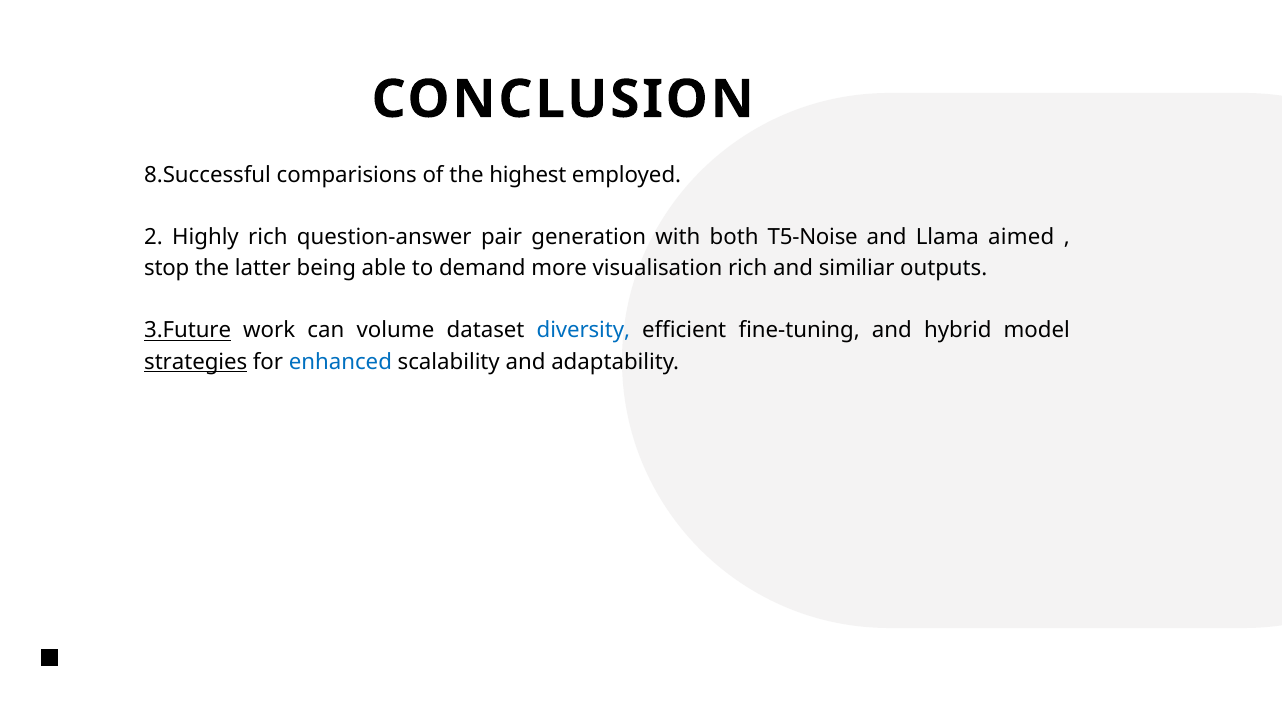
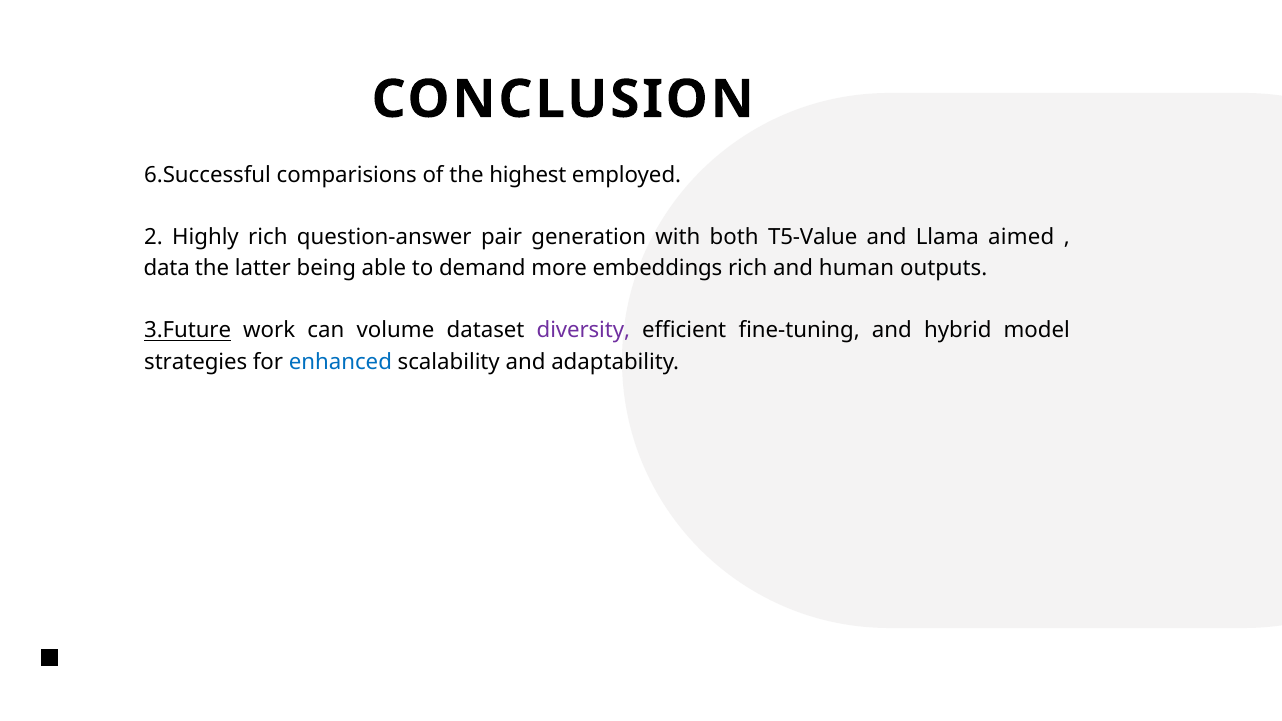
8.Successful: 8.Successful -> 6.Successful
T5-Noise: T5-Noise -> T5-Value
stop: stop -> data
visualisation: visualisation -> embeddings
similiar: similiar -> human
diversity colour: blue -> purple
strategies underline: present -> none
